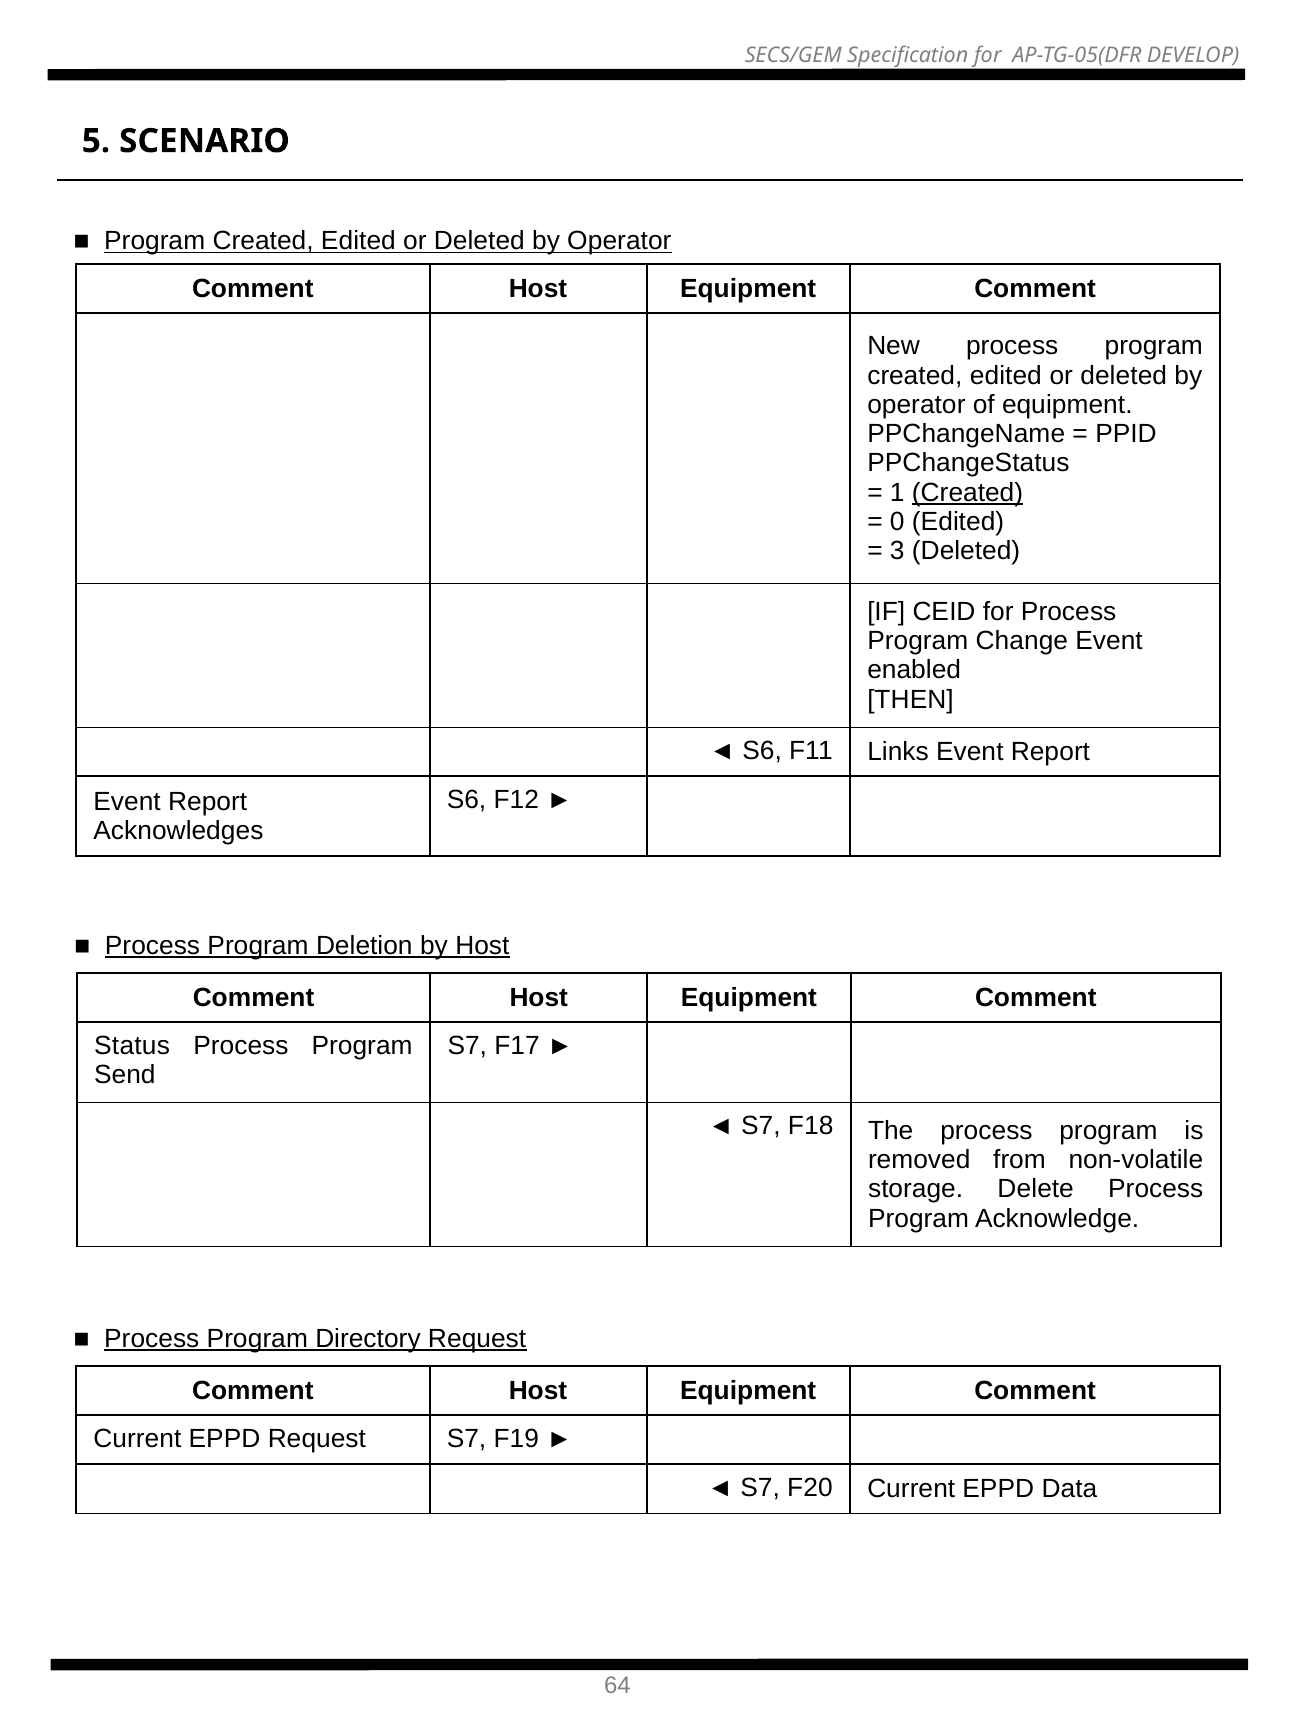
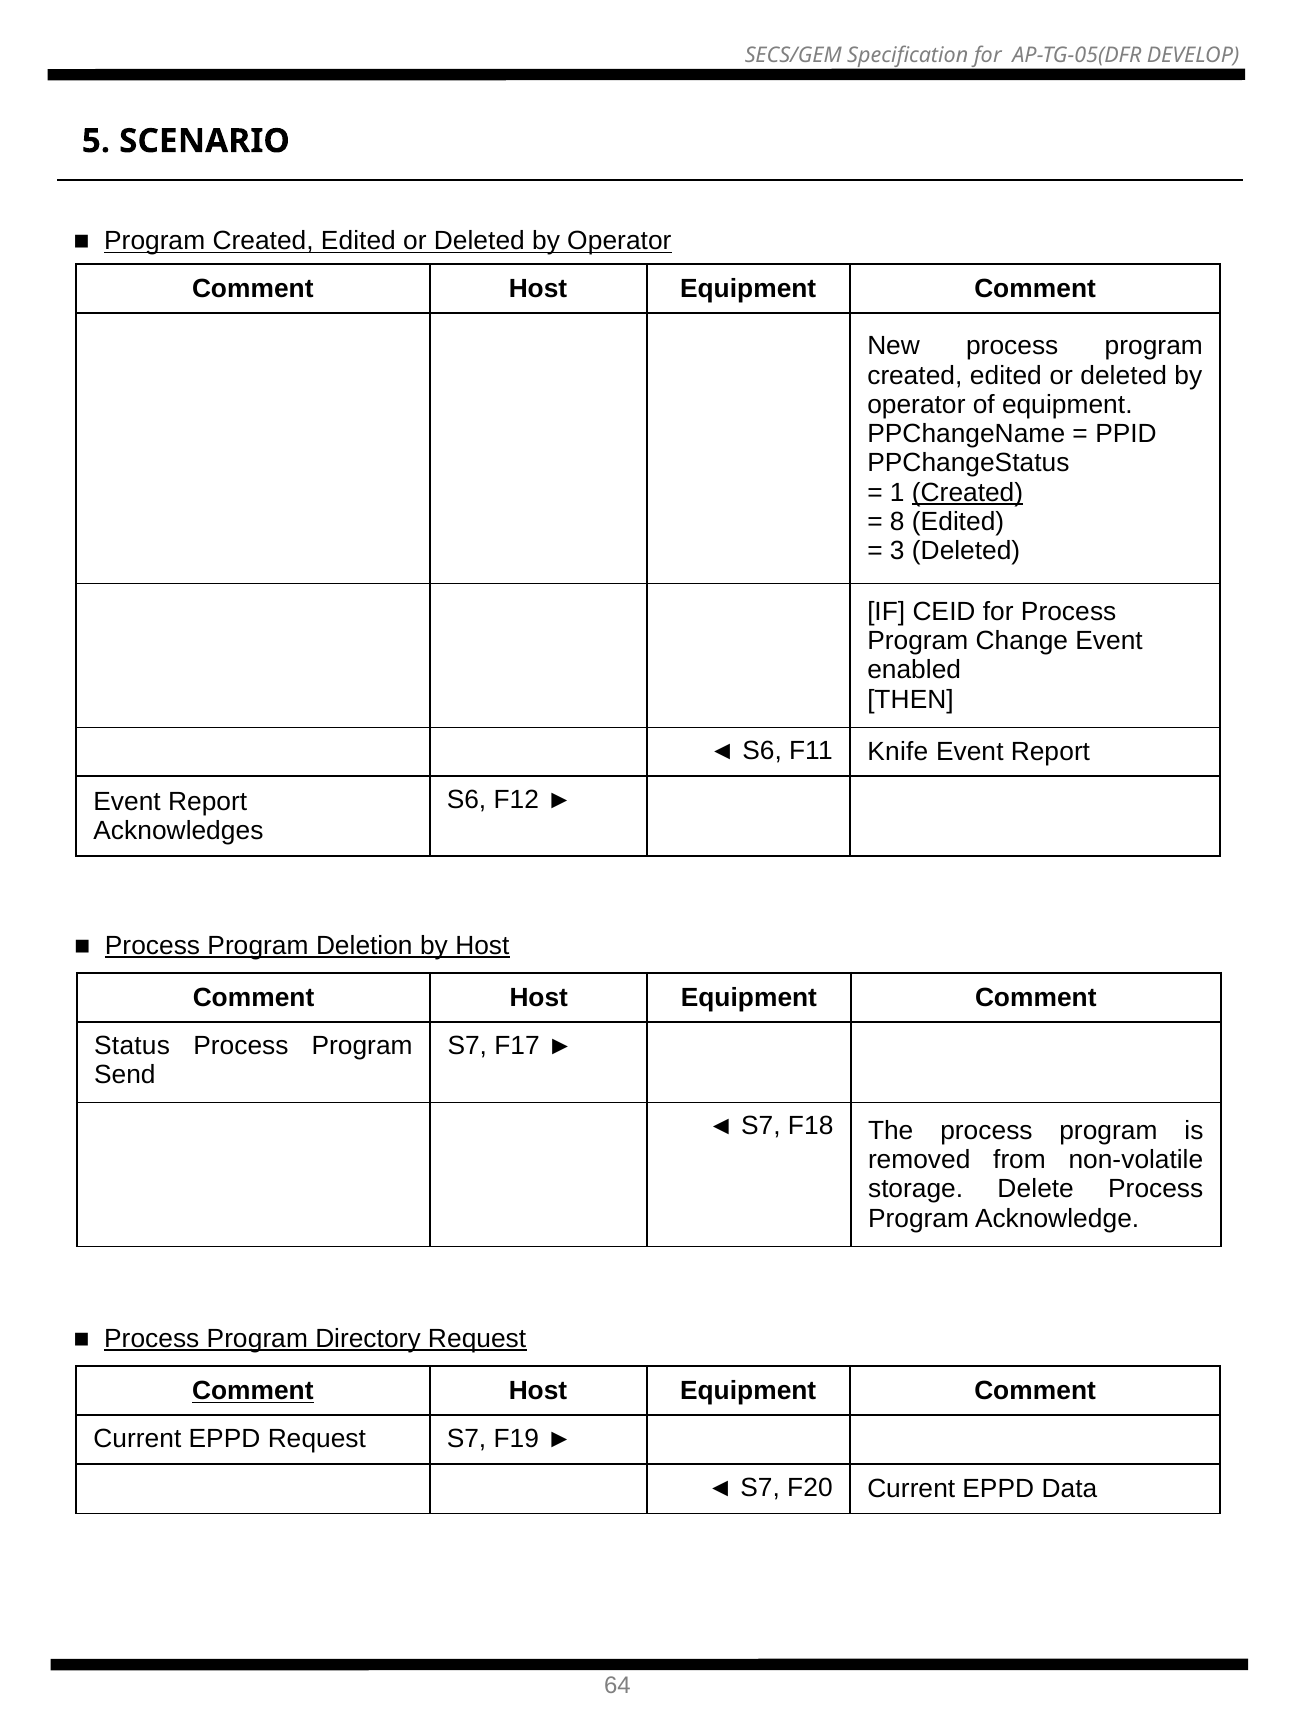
0: 0 -> 8
Links: Links -> Knife
Comment at (253, 1392) underline: none -> present
